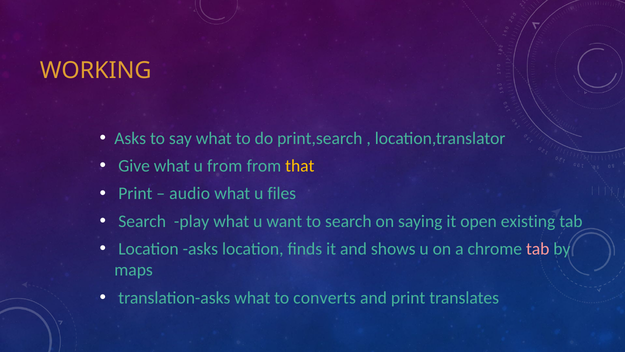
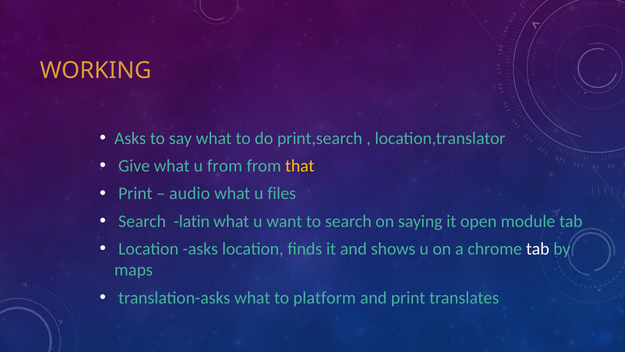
play: play -> latin
existing: existing -> module
tab at (538, 249) colour: pink -> white
converts: converts -> platform
